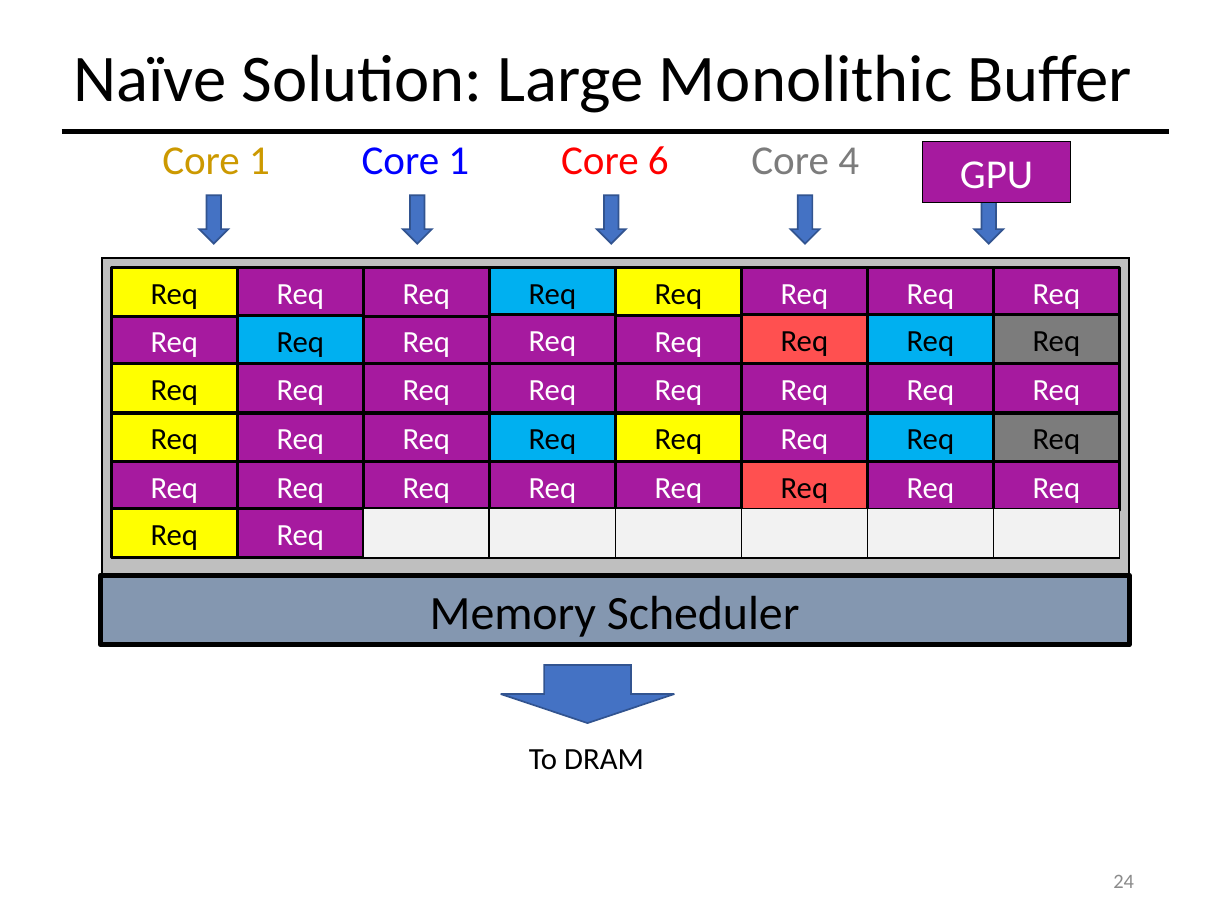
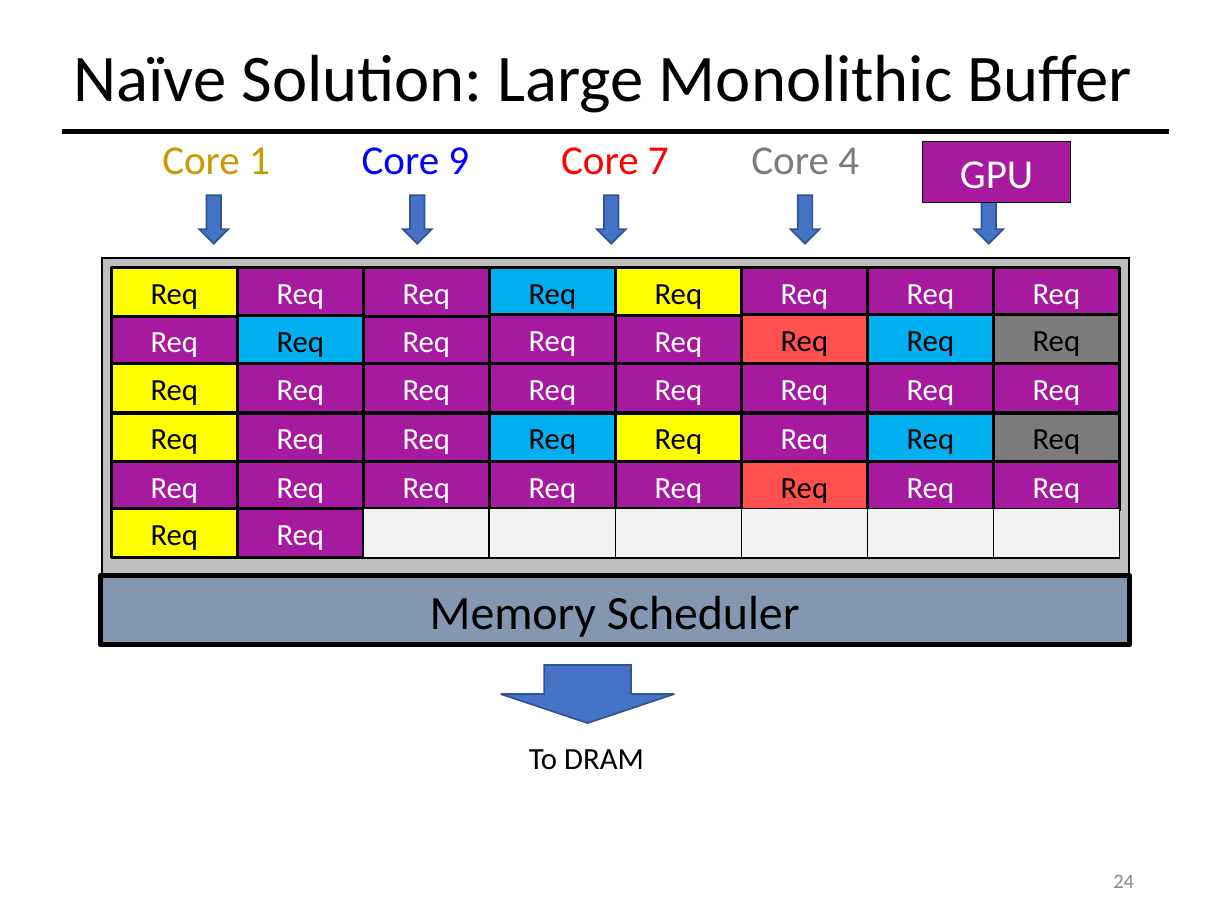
1 Core 1: 1 -> 9
6: 6 -> 7
